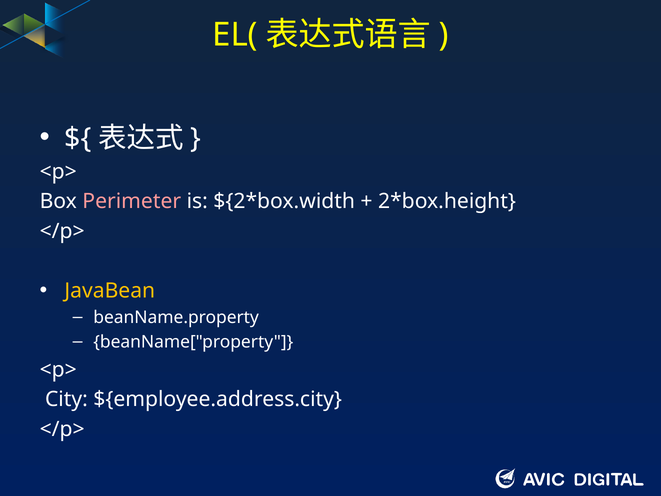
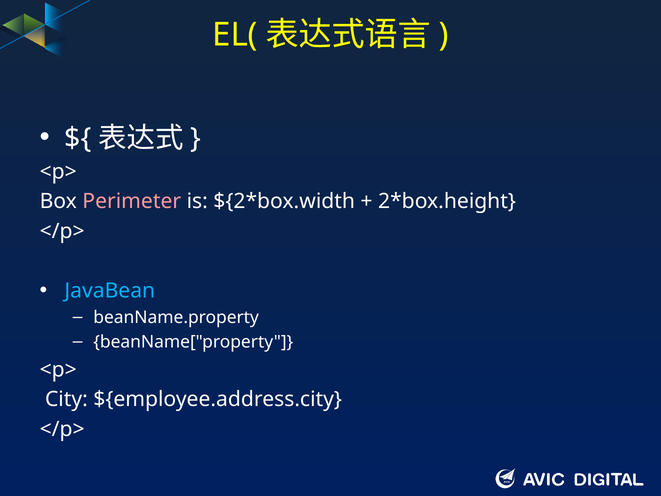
JavaBean colour: yellow -> light blue
